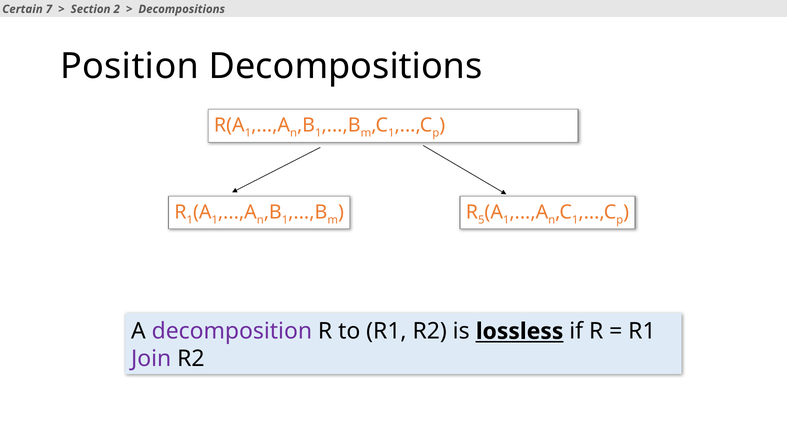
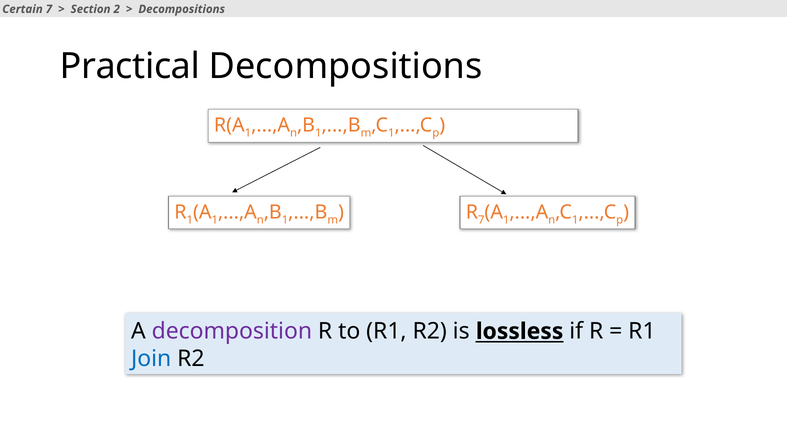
Position: Position -> Practical
R 5: 5 -> 7
Join colour: purple -> blue
